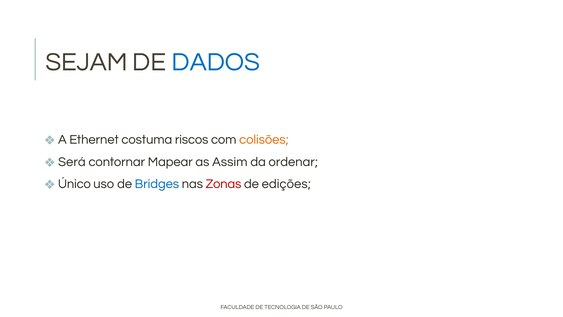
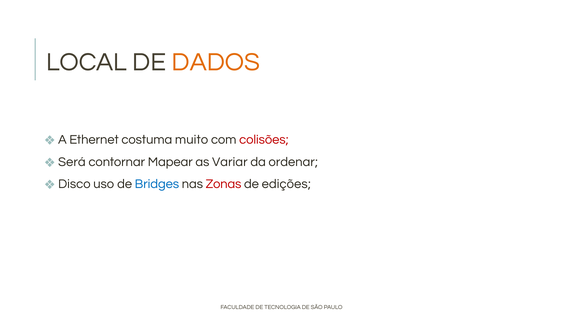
SEJAM: SEJAM -> LOCAL
DADOS colour: blue -> orange
riscos: riscos -> muito
colisões colour: orange -> red
Assim: Assim -> Variar
Único: Único -> Disco
